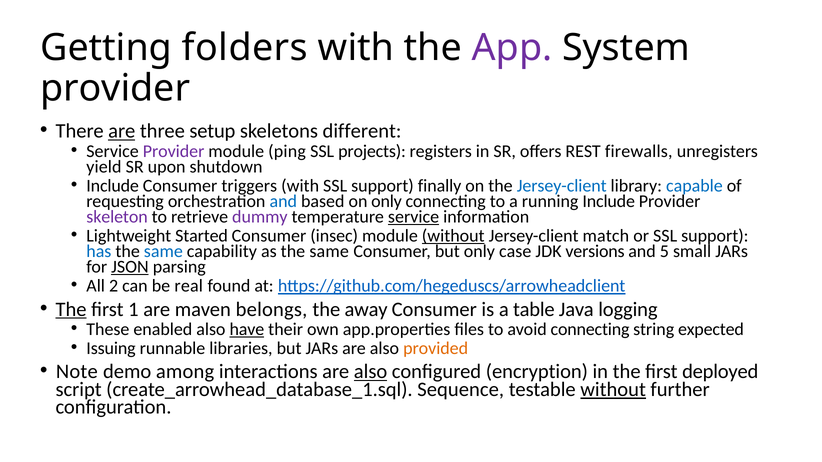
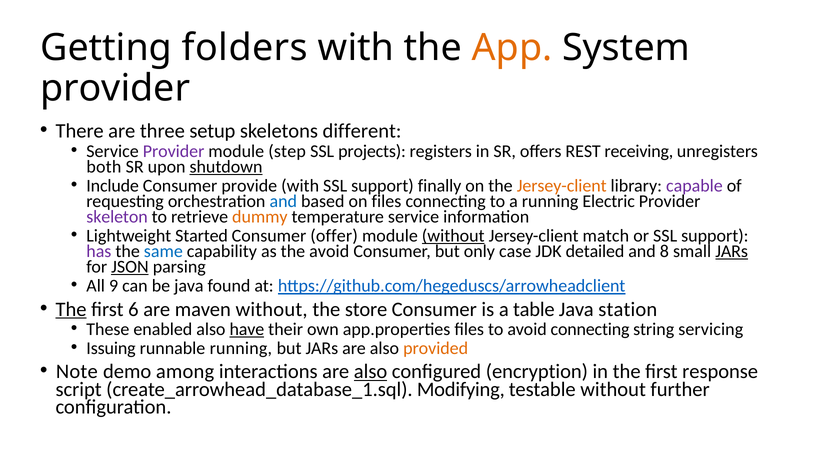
App colour: purple -> orange
are at (122, 131) underline: present -> none
ping: ping -> step
firewalls: firewalls -> receiving
yield: yield -> both
shutdown underline: none -> present
triggers: triggers -> provide
Jersey-client at (562, 186) colour: blue -> orange
capable colour: blue -> purple
on only: only -> files
running Include: Include -> Electric
dummy colour: purple -> orange
service at (414, 217) underline: present -> none
insec: insec -> offer
has colour: blue -> purple
as the same: same -> avoid
versions: versions -> detailed
5: 5 -> 8
JARs at (732, 251) underline: none -> present
2: 2 -> 9
be real: real -> java
1: 1 -> 6
maven belongs: belongs -> without
away: away -> store
logging: logging -> station
expected: expected -> servicing
runnable libraries: libraries -> running
deployed: deployed -> response
Sequence: Sequence -> Modifying
without at (613, 390) underline: present -> none
